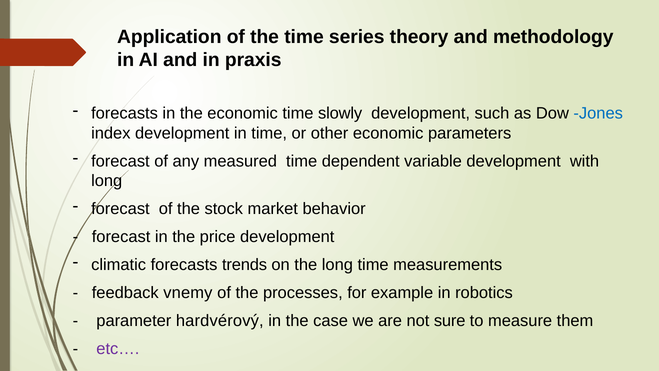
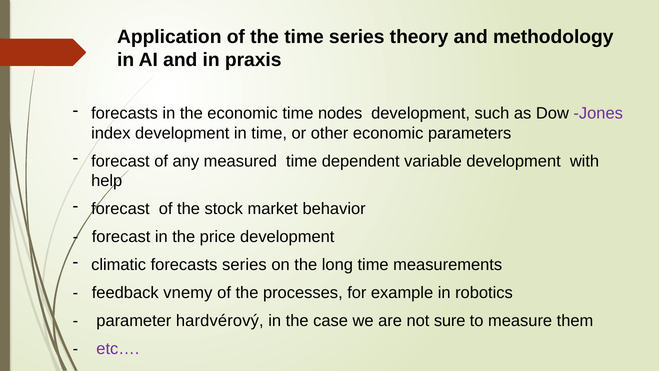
slowly: slowly -> nodes
Jones colour: blue -> purple
long at (107, 181): long -> help
forecasts trends: trends -> series
